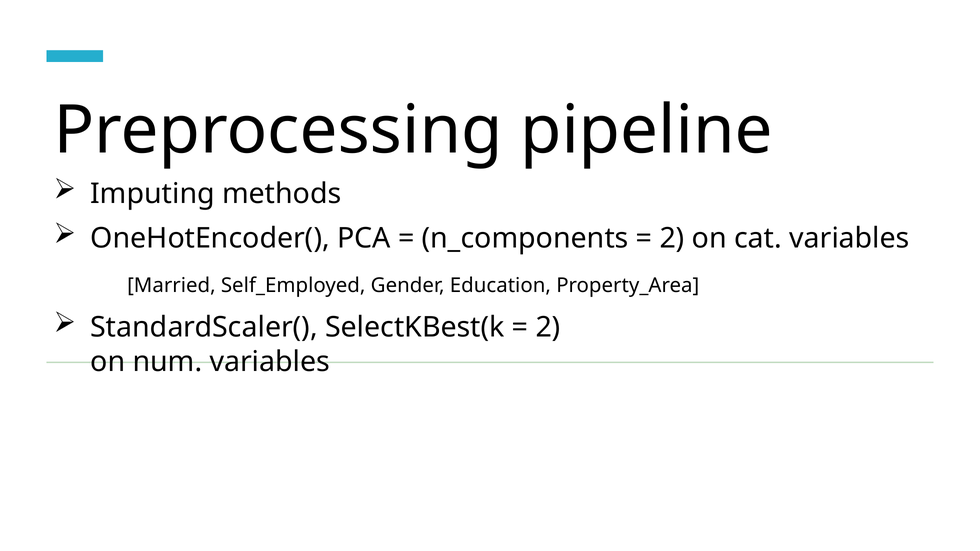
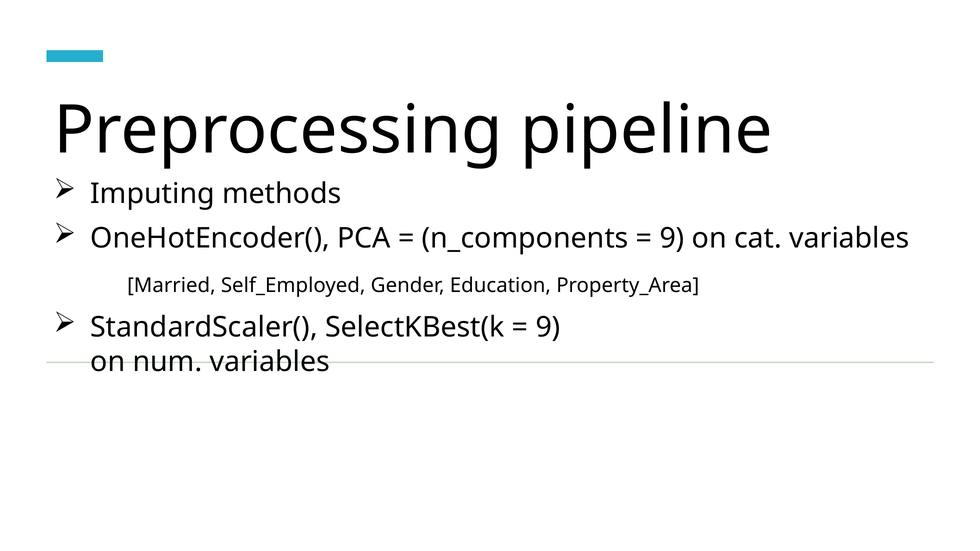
2 at (672, 239): 2 -> 9
2 at (548, 328): 2 -> 9
